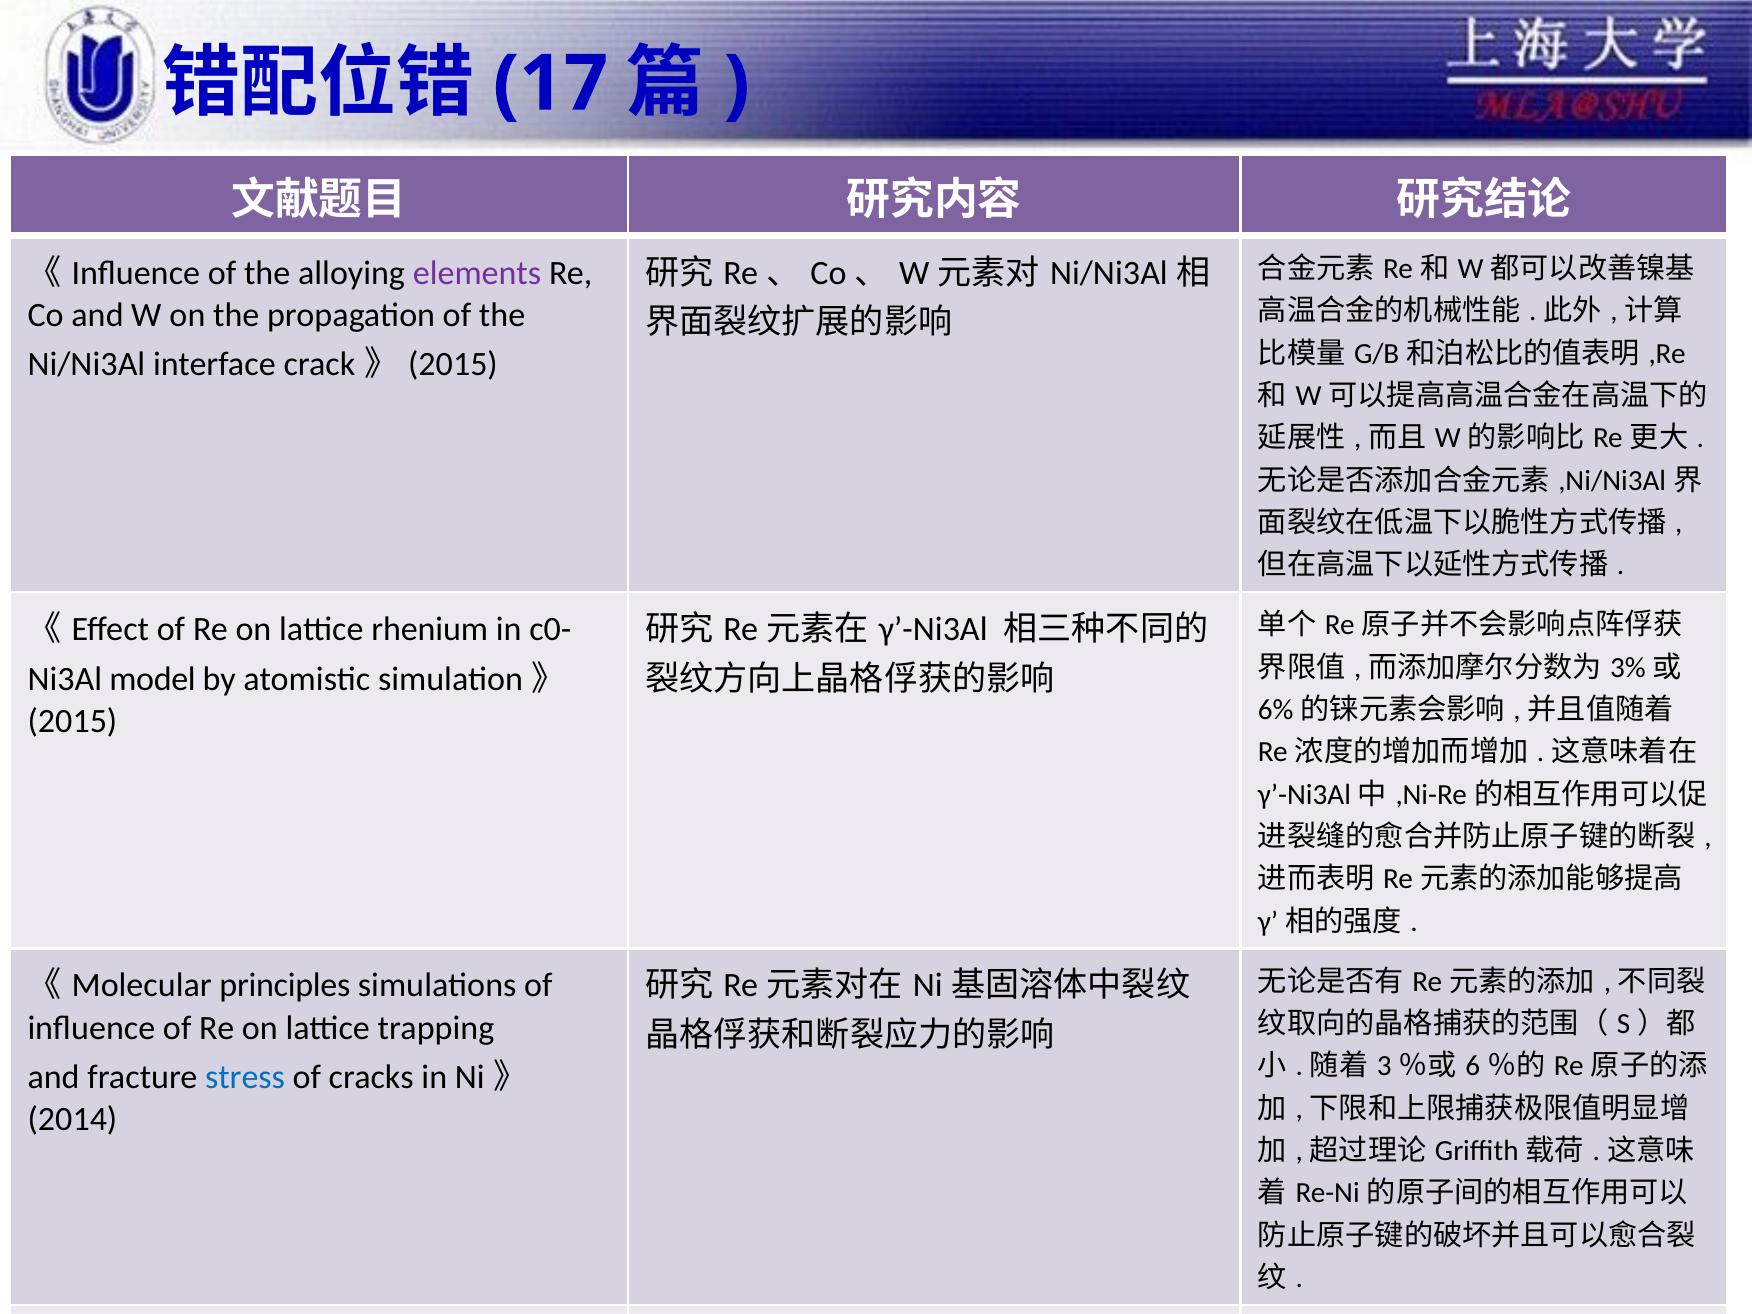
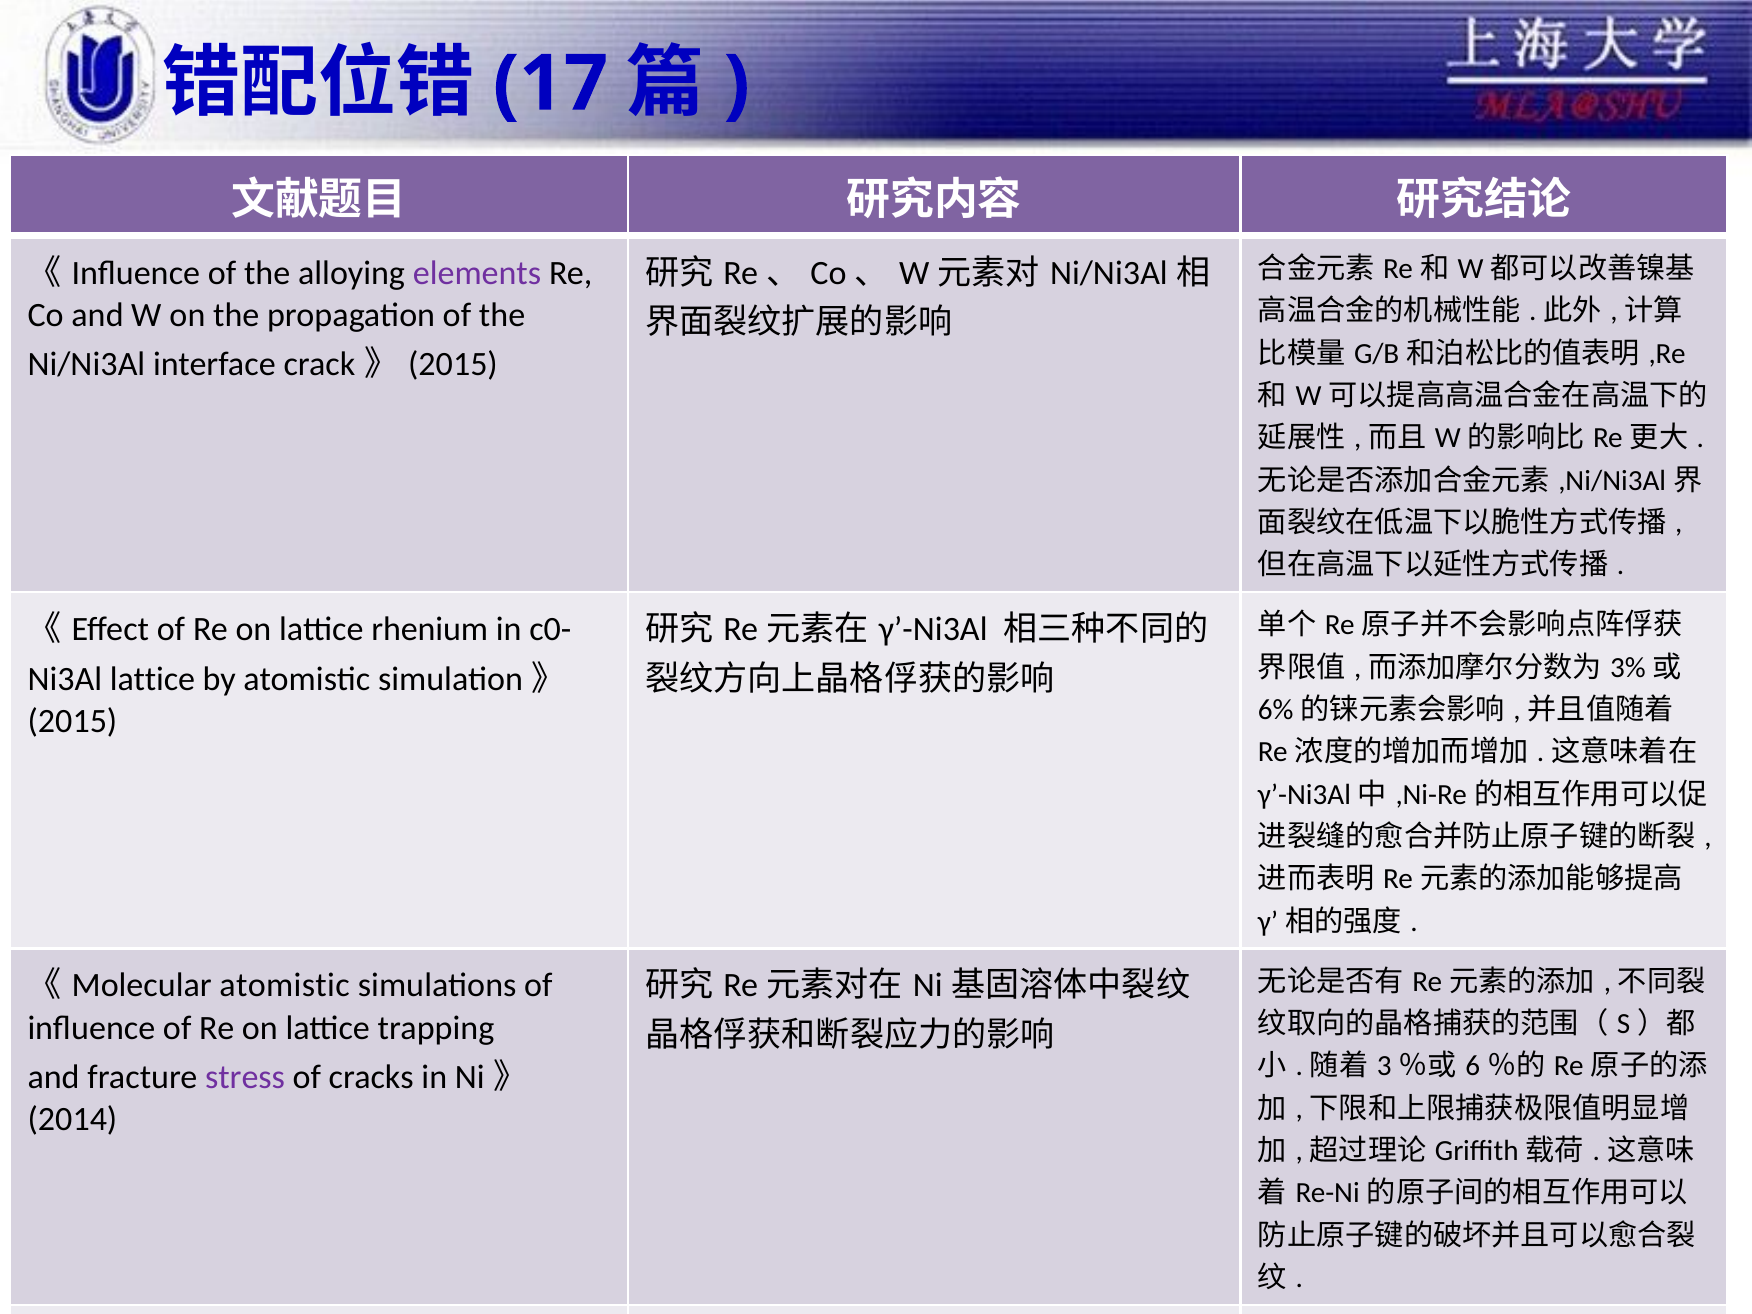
model at (153, 679): model -> lattice
principles at (285, 986): principles -> atomistic
stress colour: blue -> purple
